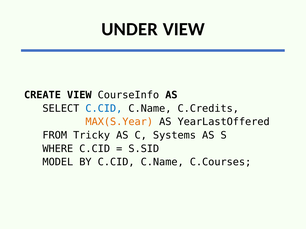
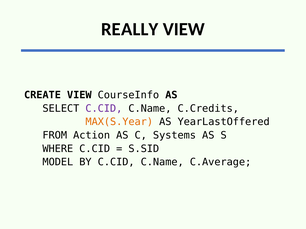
UNDER: UNDER -> REALLY
C.CID at (104, 109) colour: blue -> purple
Tricky: Tricky -> Action
C.Courses: C.Courses -> C.Average
